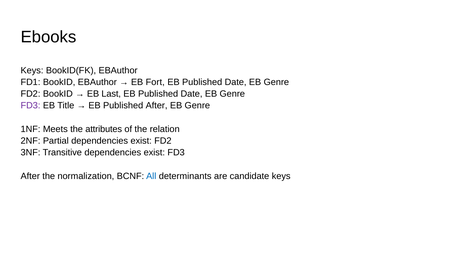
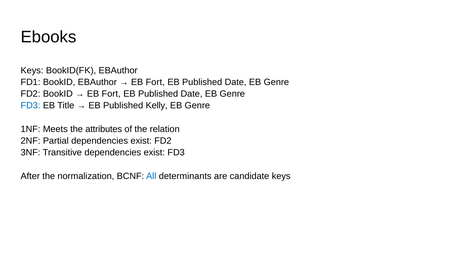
Last at (111, 94): Last -> Fort
FD3 at (31, 106) colour: purple -> blue
Published After: After -> Kelly
